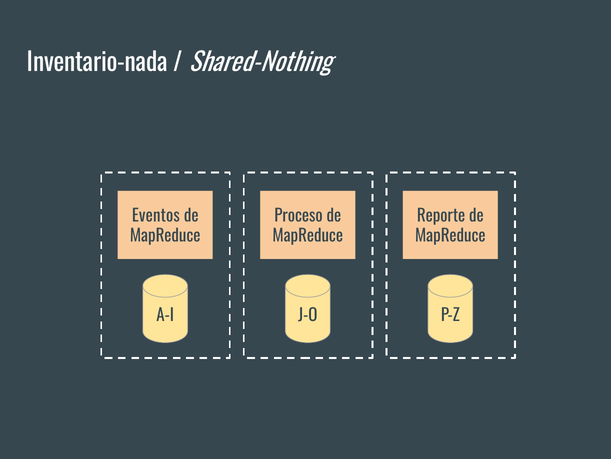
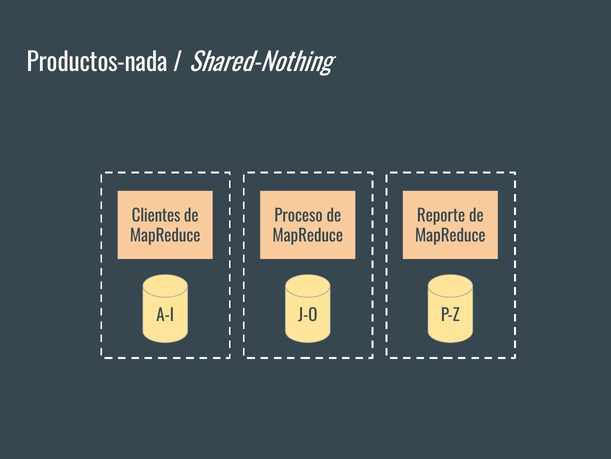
Inventario-nada: Inventario-nada -> Productos-nada
Eventos: Eventos -> Clientes
